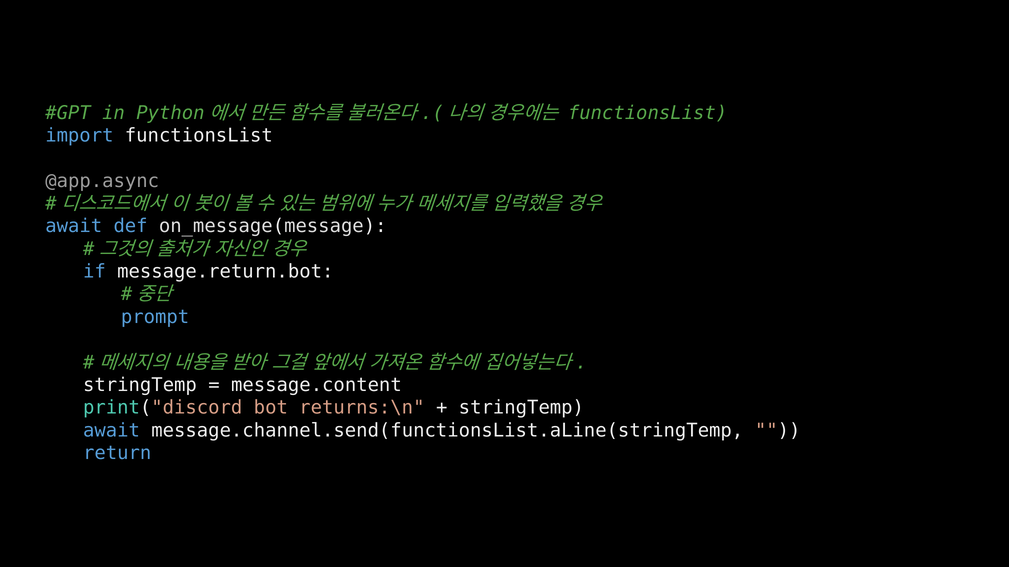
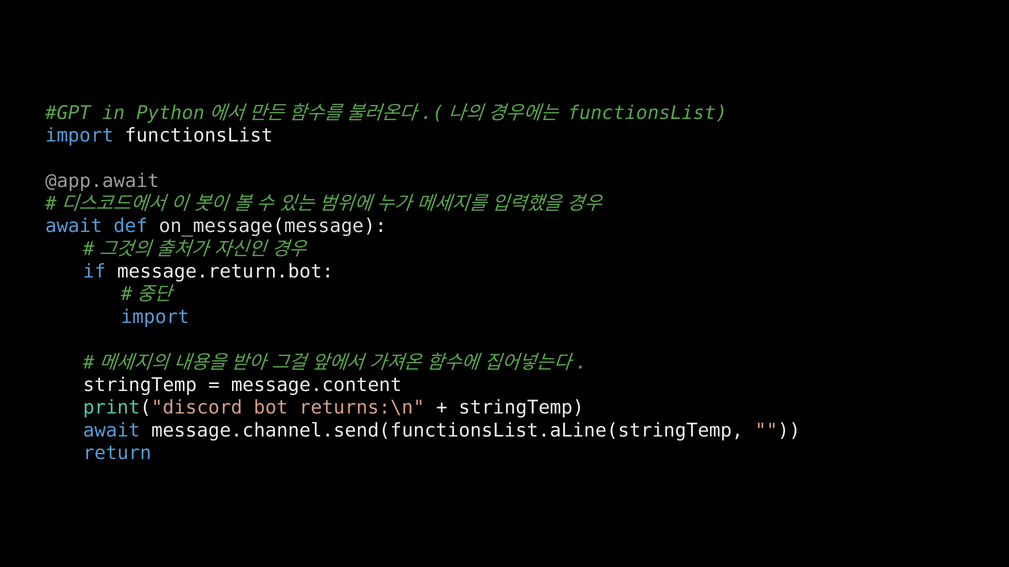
@app.async: @app.async -> @app.await
prompt at (155, 317): prompt -> import
